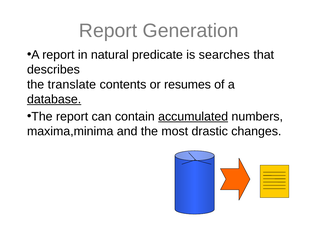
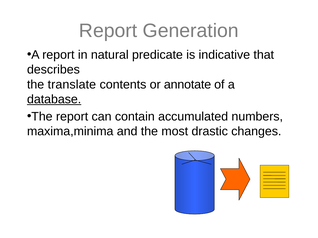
searches: searches -> indicative
resumes: resumes -> annotate
accumulated underline: present -> none
